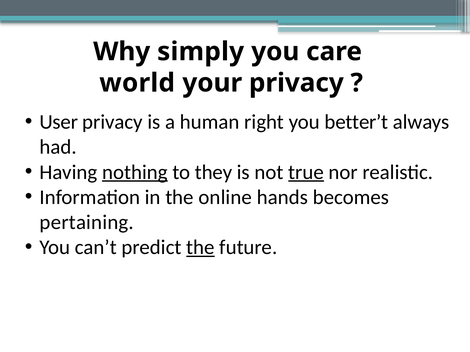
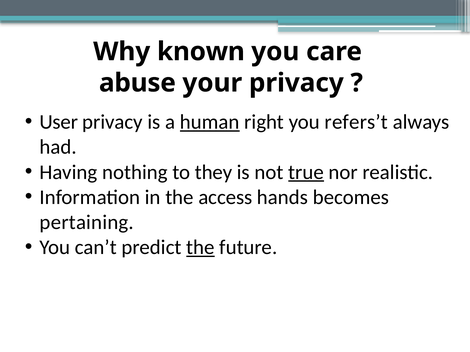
simply: simply -> known
world: world -> abuse
human underline: none -> present
better’t: better’t -> refers’t
nothing underline: present -> none
online: online -> access
